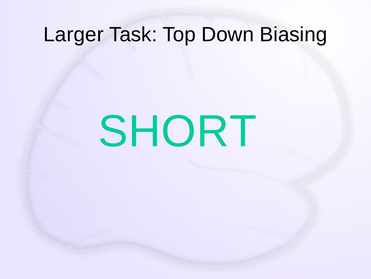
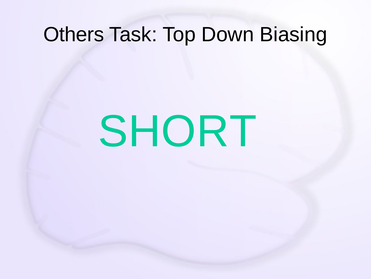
Larger: Larger -> Others
